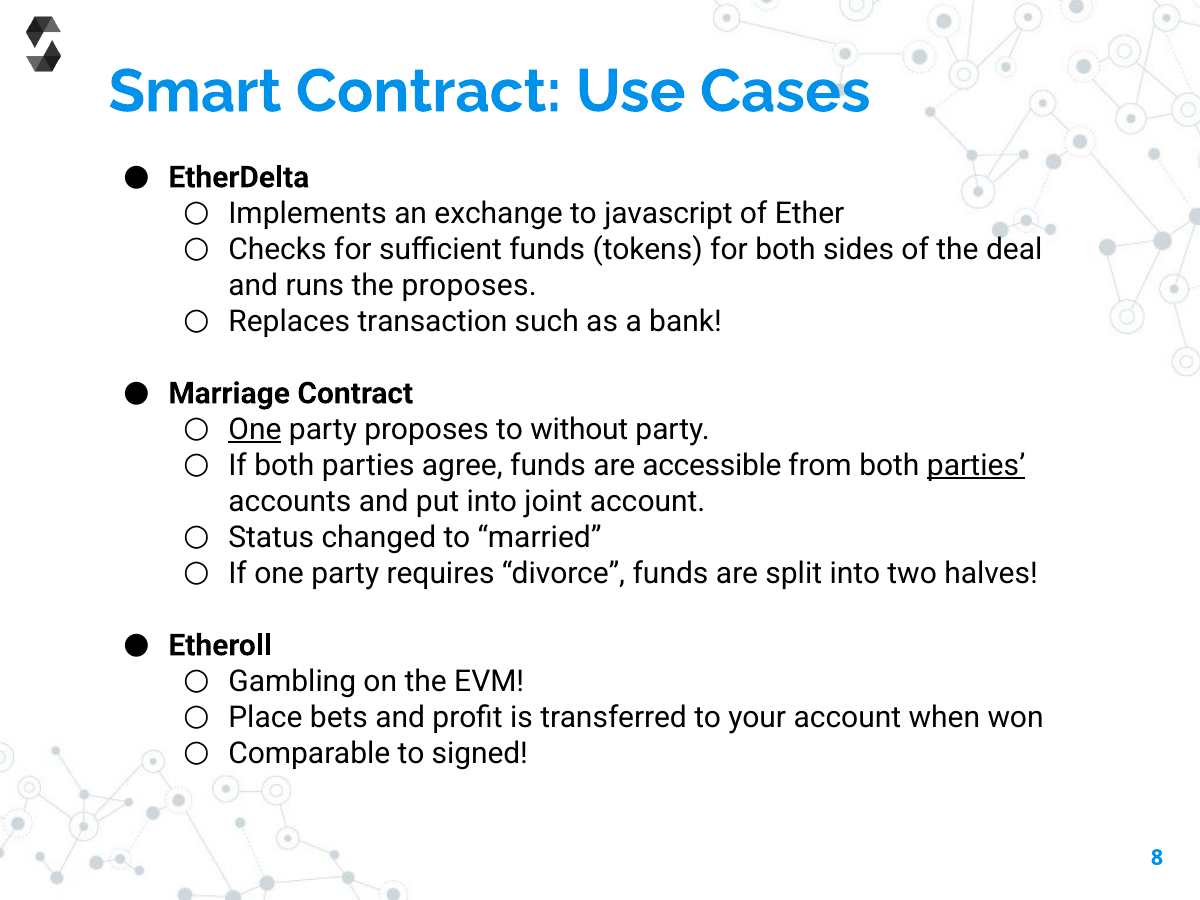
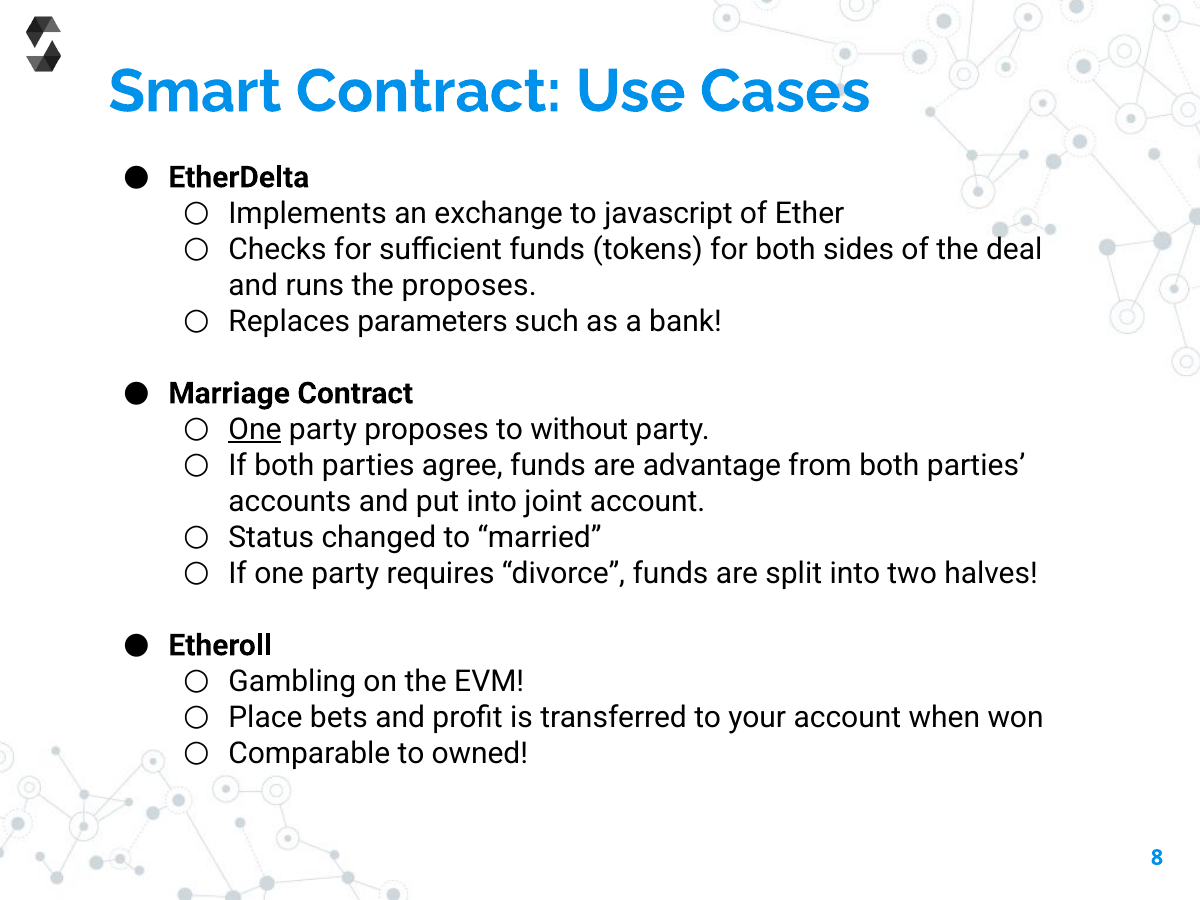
transaction: transaction -> parameters
accessible: accessible -> advantage
parties at (976, 465) underline: present -> none
signed: signed -> owned
